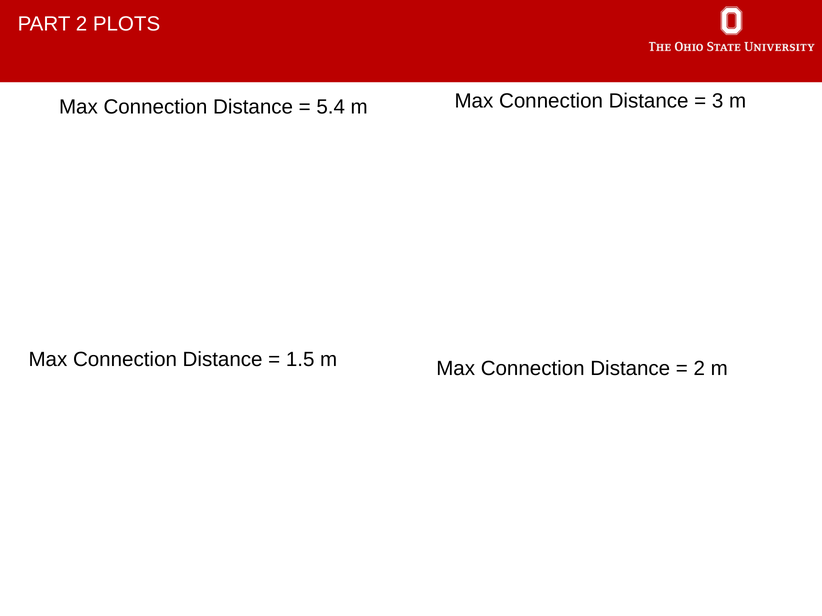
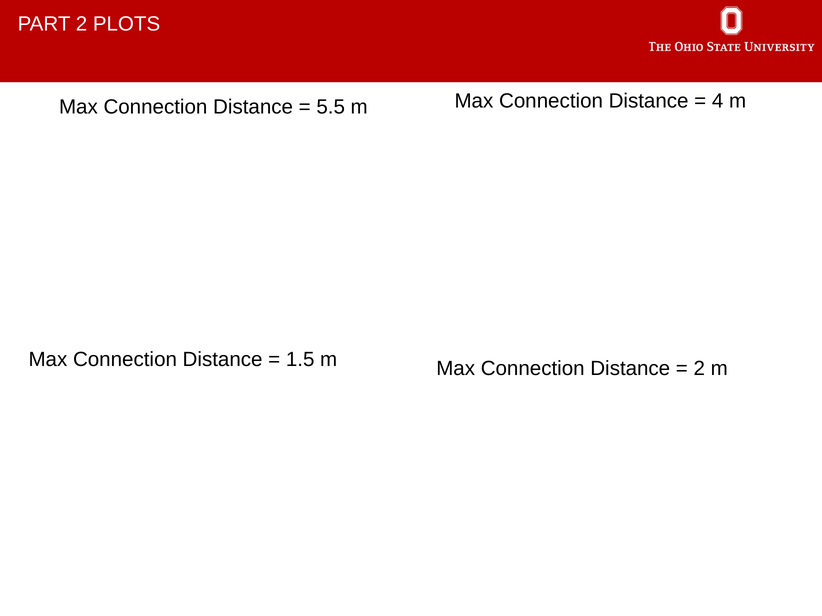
5.4: 5.4 -> 5.5
3: 3 -> 4
